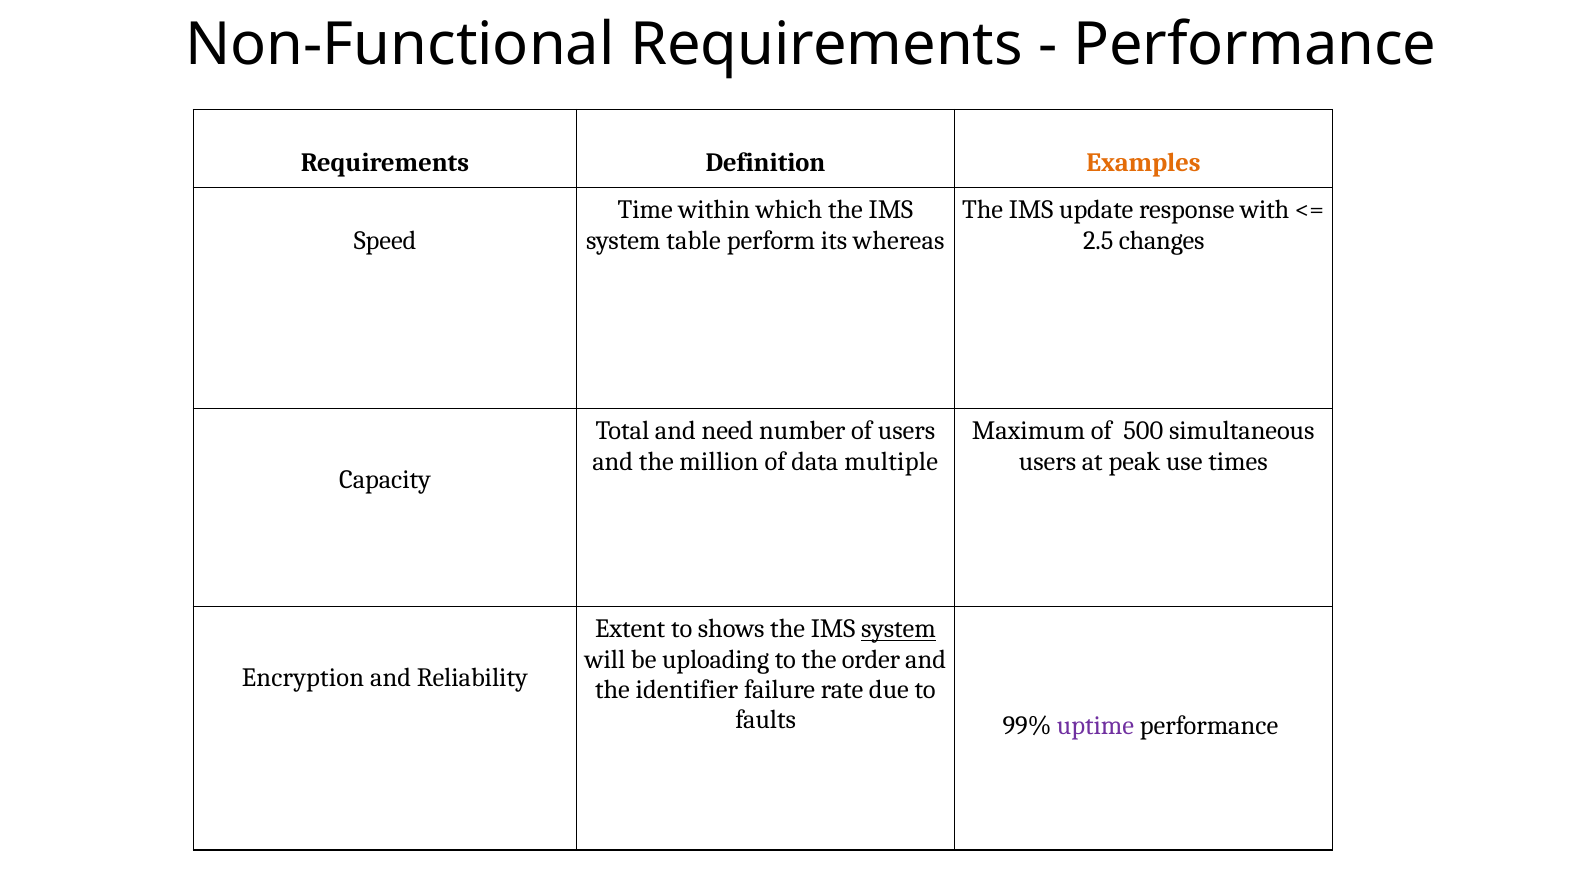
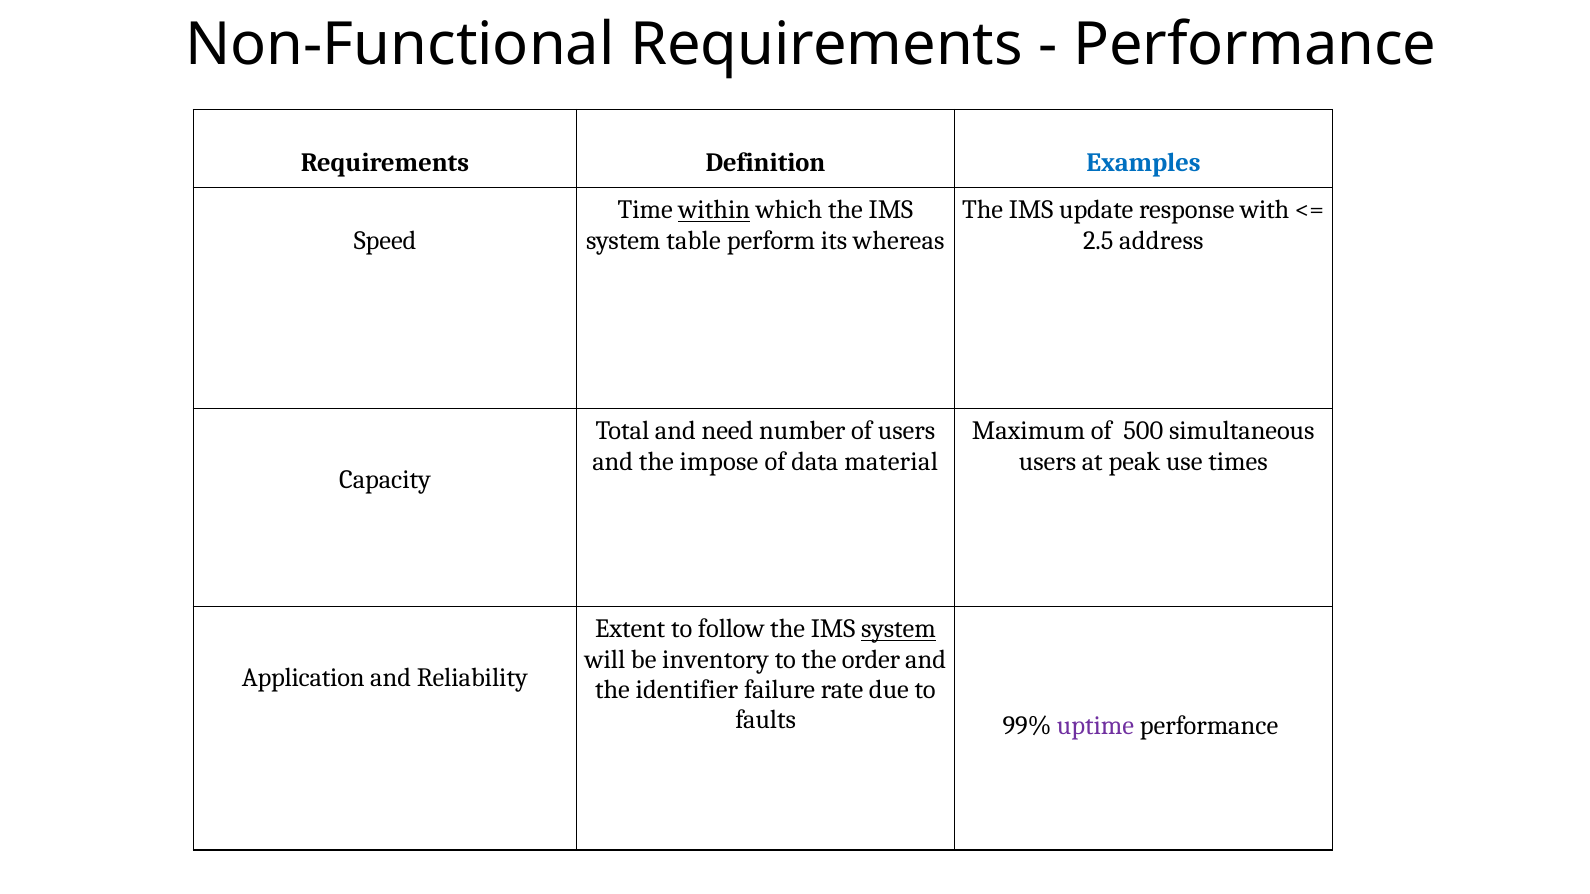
Examples colour: orange -> blue
within underline: none -> present
changes: changes -> address
million: million -> impose
multiple: multiple -> material
shows: shows -> follow
uploading: uploading -> inventory
Encryption: Encryption -> Application
